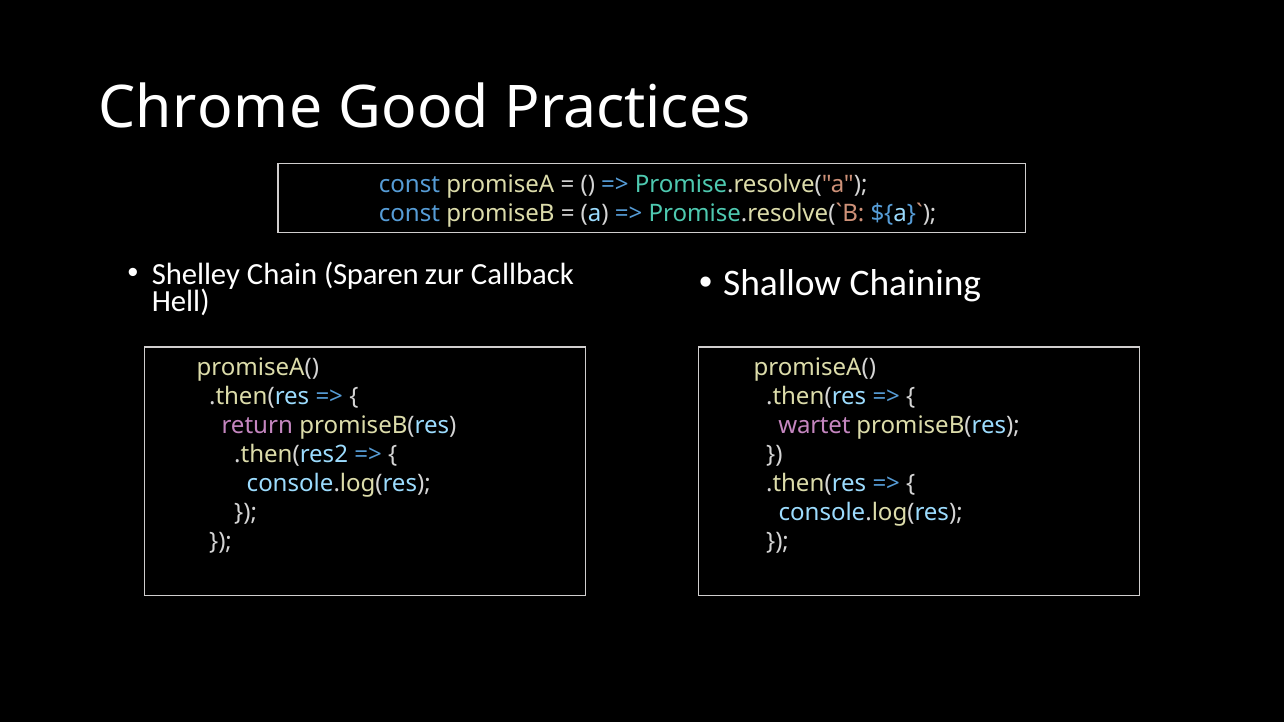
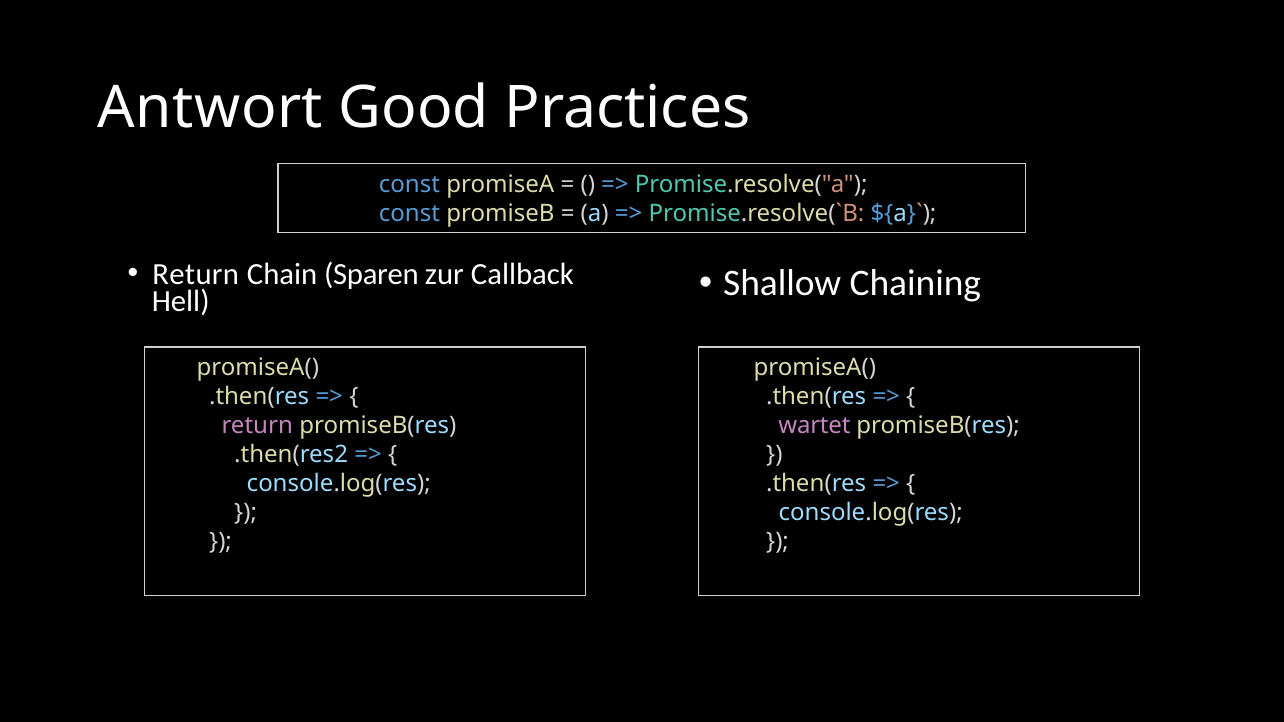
Chrome: Chrome -> Antwort
Shelley at (196, 275): Shelley -> Return
